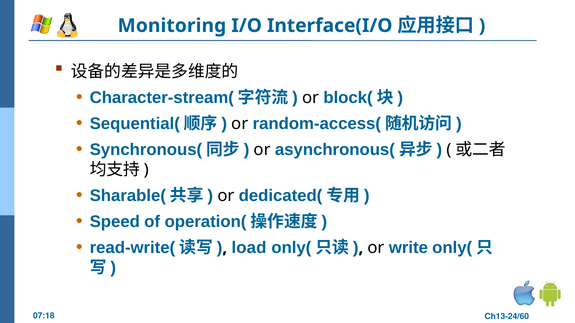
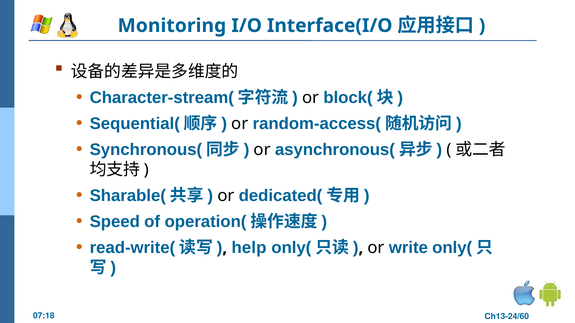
load: load -> help
